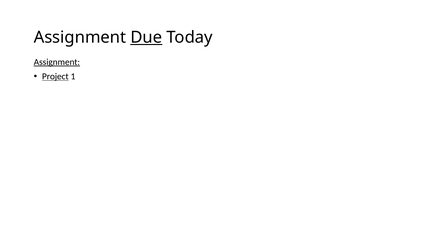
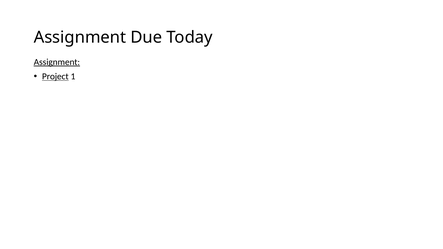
Due underline: present -> none
